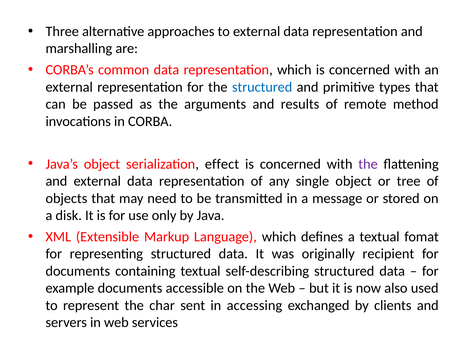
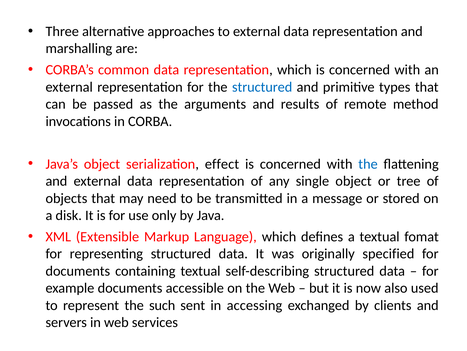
the at (368, 164) colour: purple -> blue
recipient: recipient -> specified
char: char -> such
